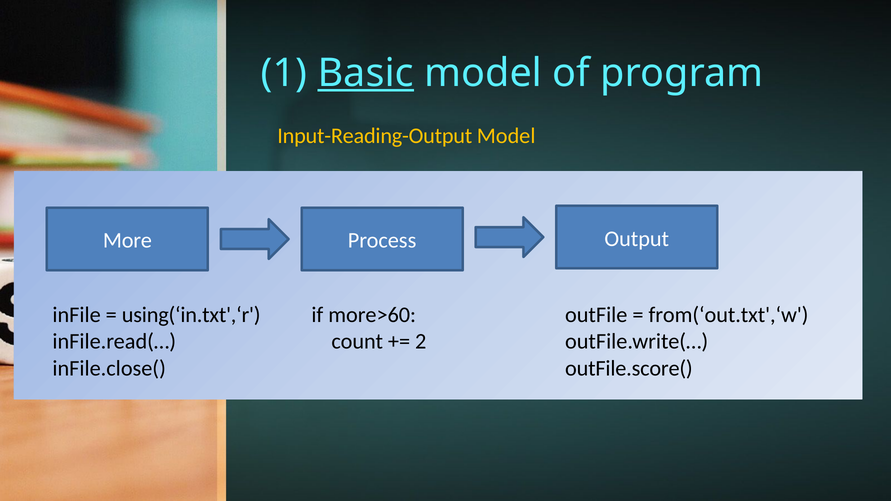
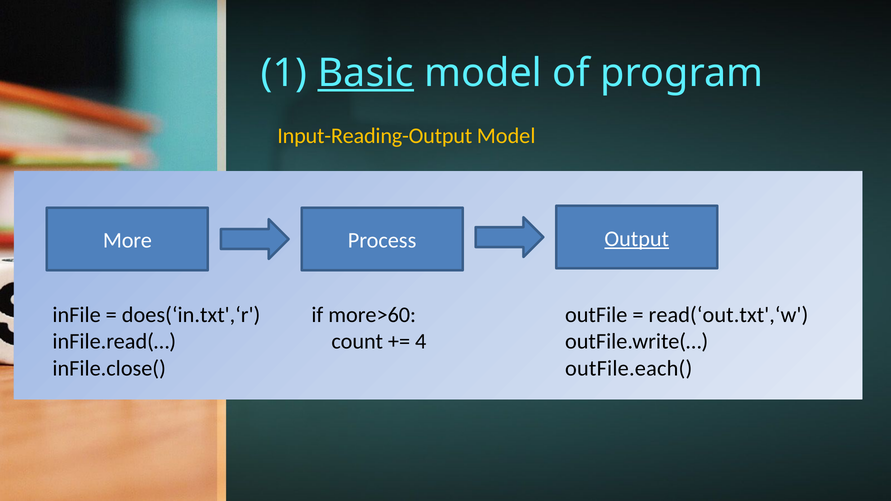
Output underline: none -> present
using(‘in.txt',‘r: using(‘in.txt',‘r -> does(‘in.txt',‘r
from(‘out.txt',‘w: from(‘out.txt',‘w -> read(‘out.txt',‘w
2: 2 -> 4
outFile.score(: outFile.score( -> outFile.each(
